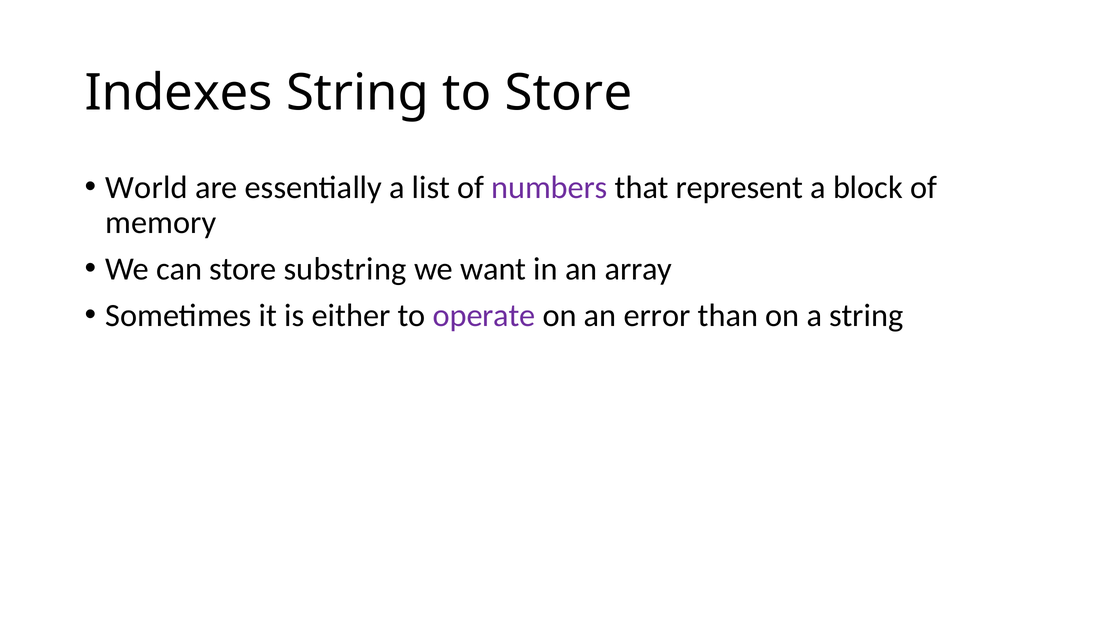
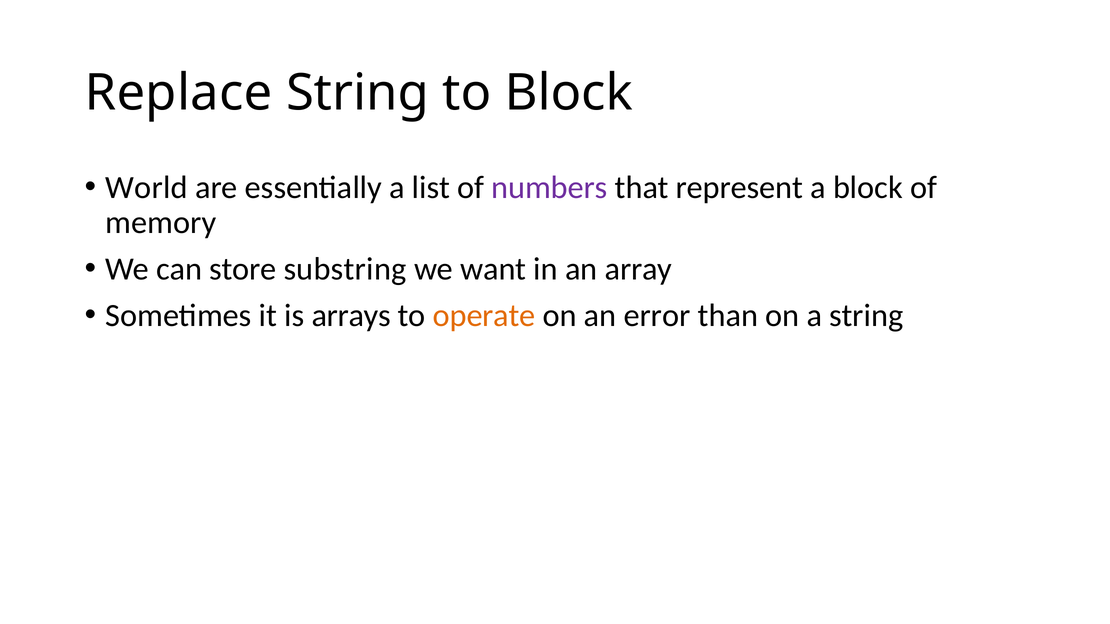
Indexes: Indexes -> Replace
to Store: Store -> Block
either: either -> arrays
operate colour: purple -> orange
